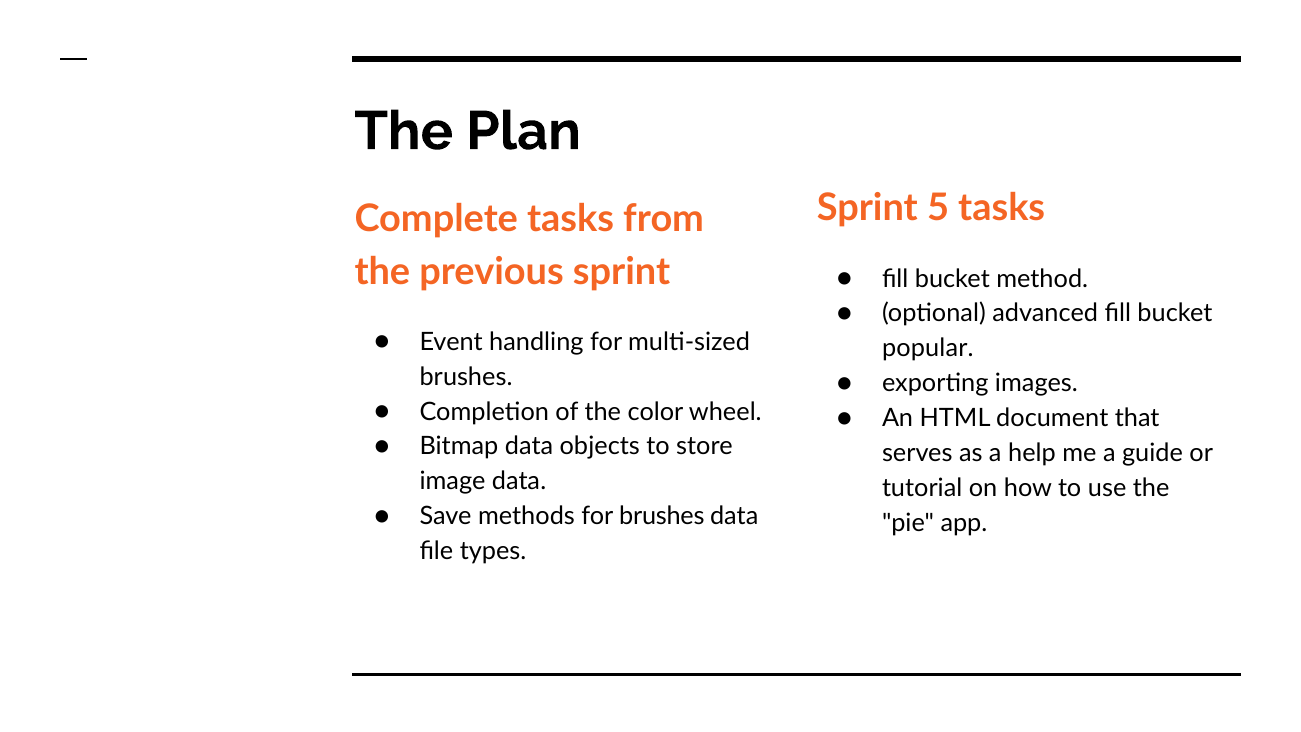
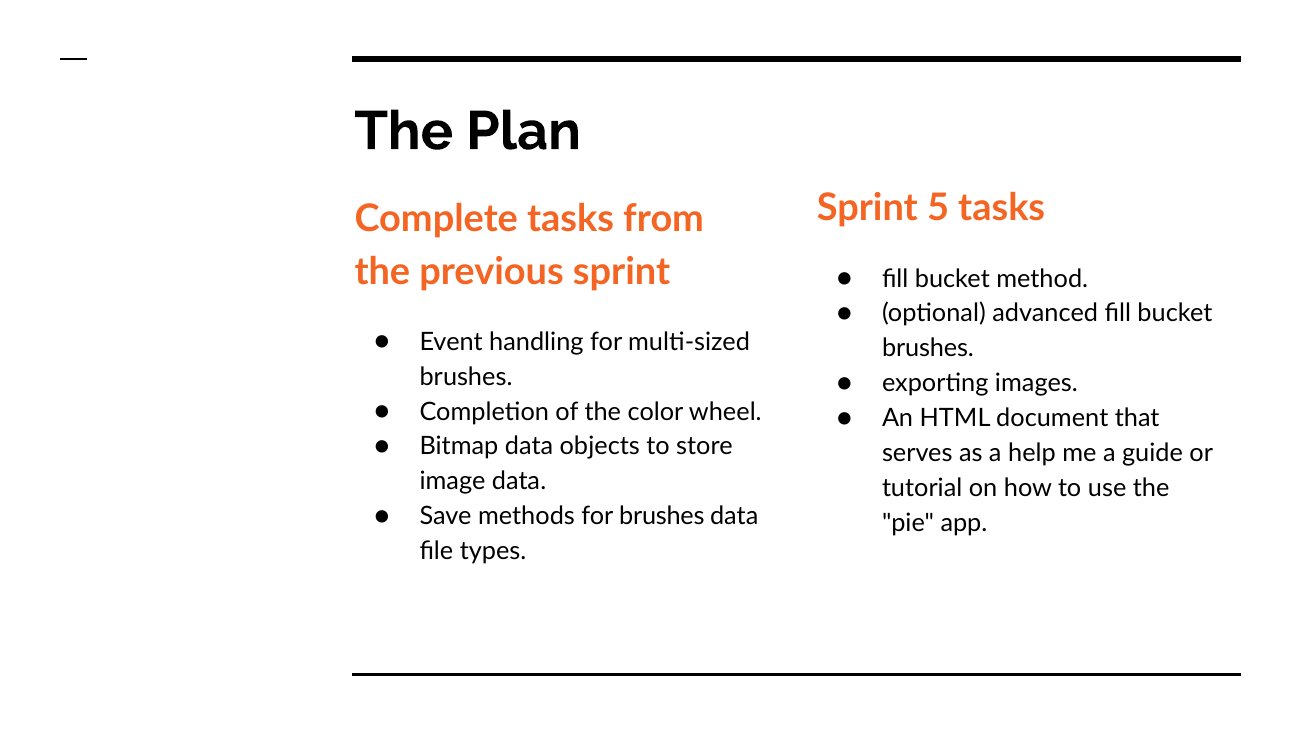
popular at (928, 348): popular -> brushes
